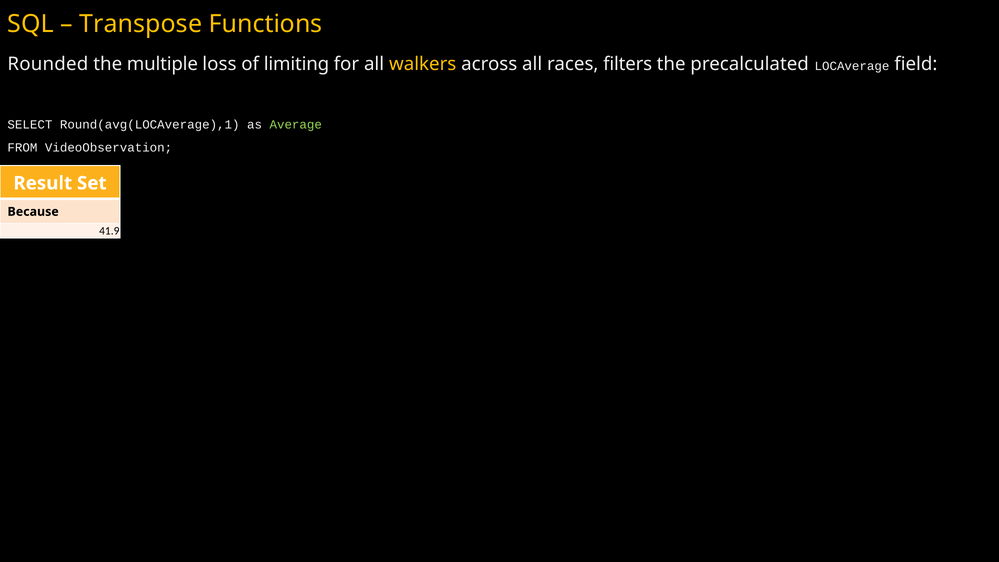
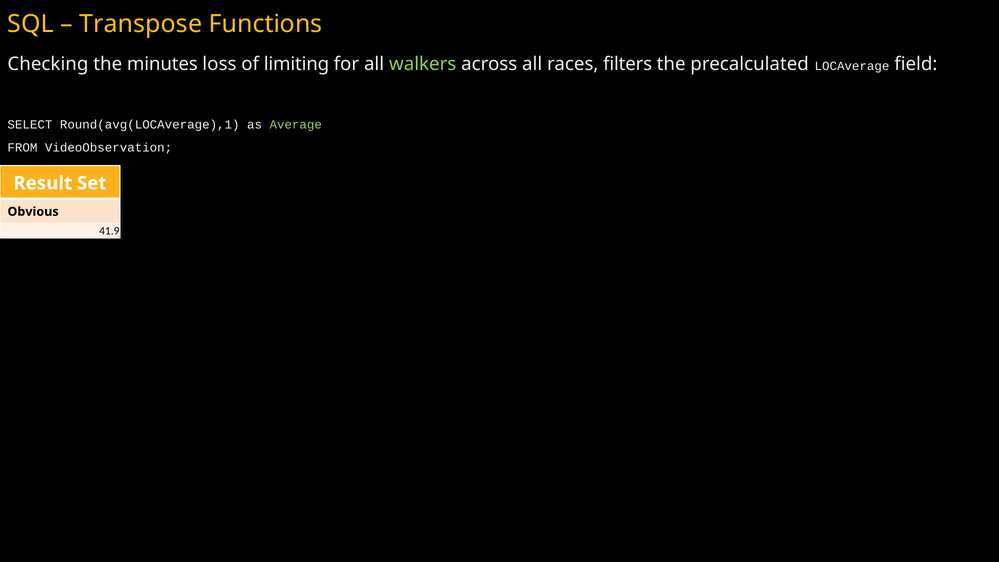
Rounded: Rounded -> Checking
multiple: multiple -> minutes
walkers colour: yellow -> light green
Because: Because -> Obvious
